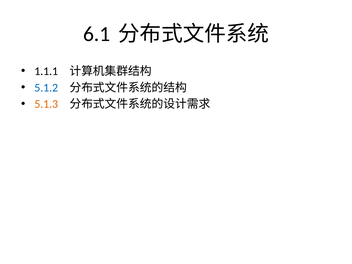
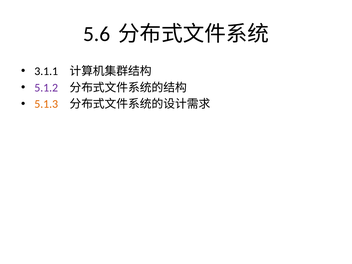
6.1: 6.1 -> 5.6
1.1.1: 1.1.1 -> 3.1.1
5.1.2 colour: blue -> purple
